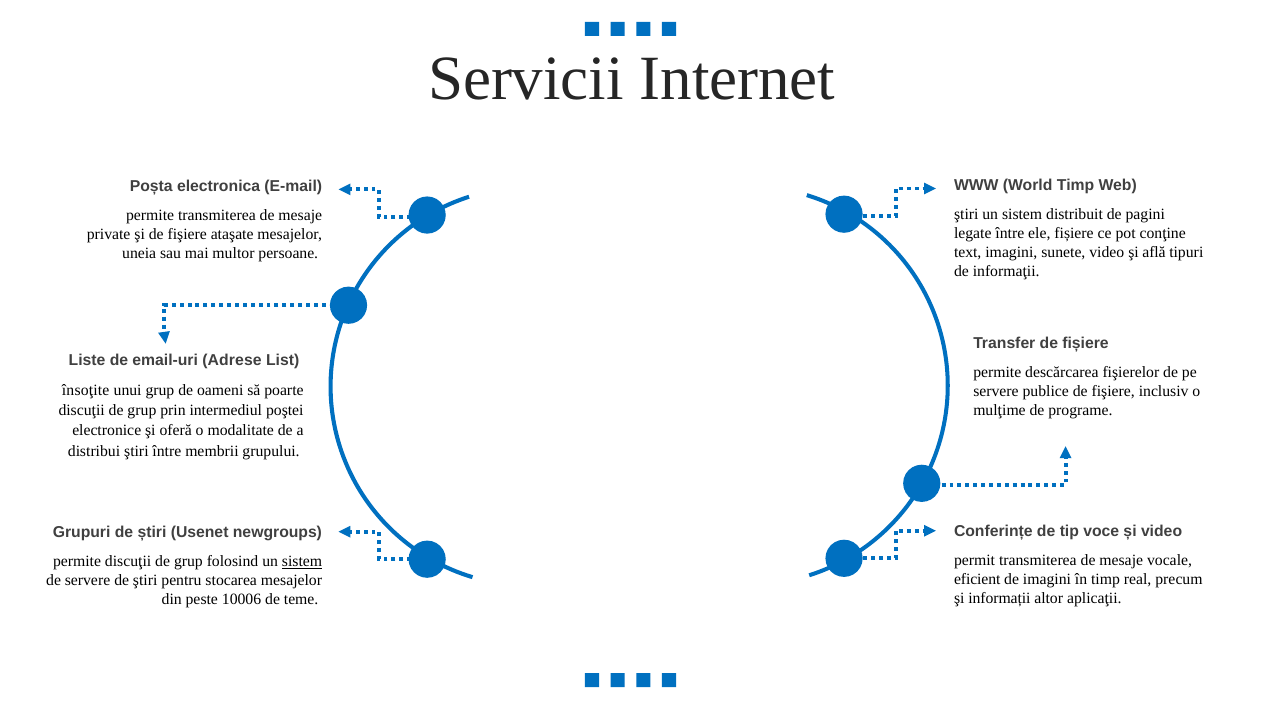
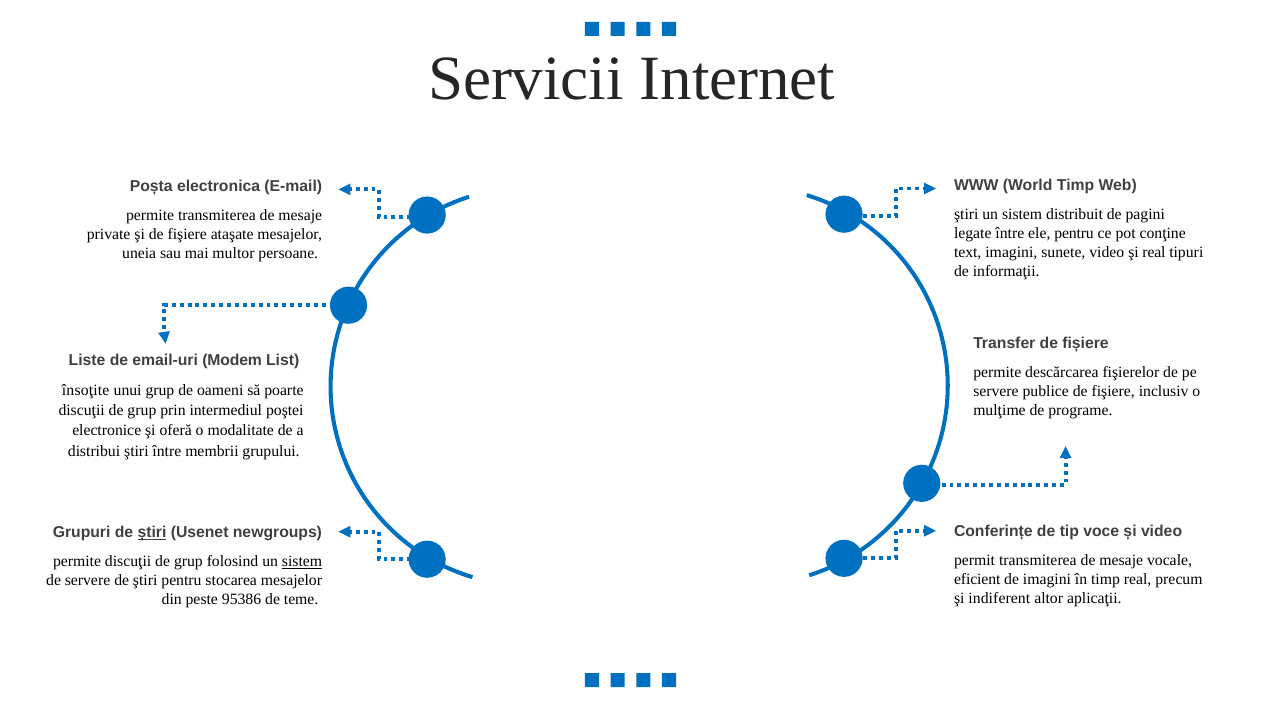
ele fișiere: fișiere -> pentru
şi află: află -> real
Adrese: Adrese -> Modem
știri underline: none -> present
informații: informații -> indiferent
10006: 10006 -> 95386
